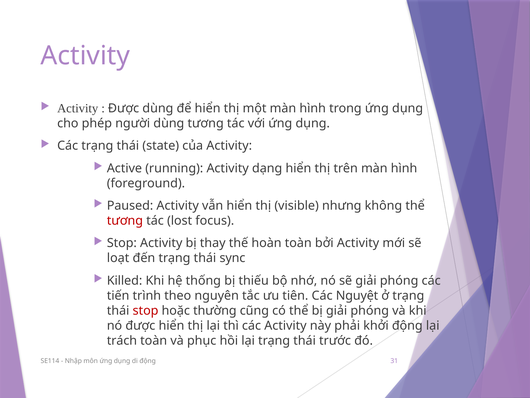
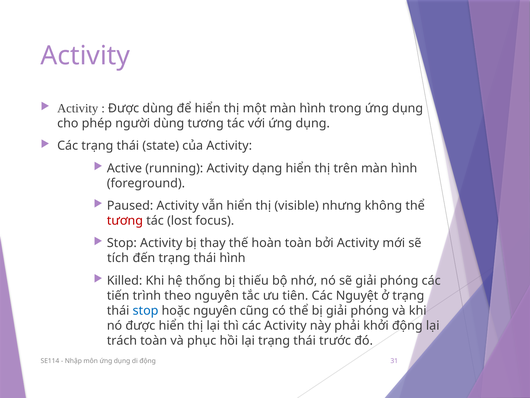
loạt: loạt -> tích
thái sync: sync -> hình
stop at (146, 310) colour: red -> blue
hoặc thường: thường -> nguyên
